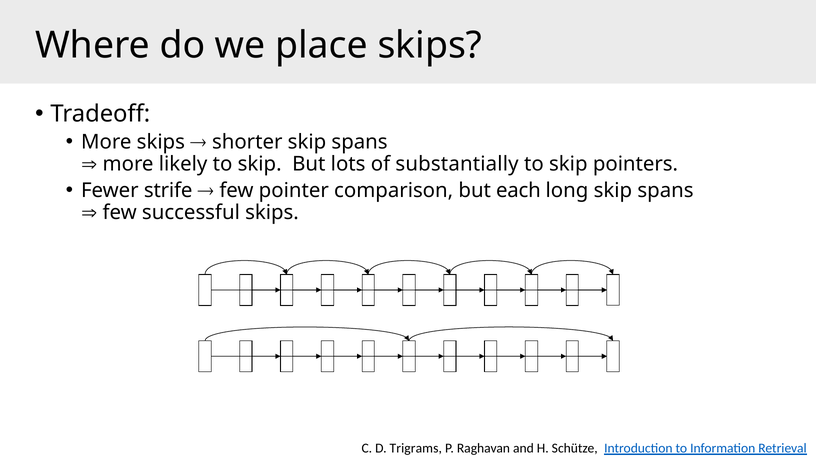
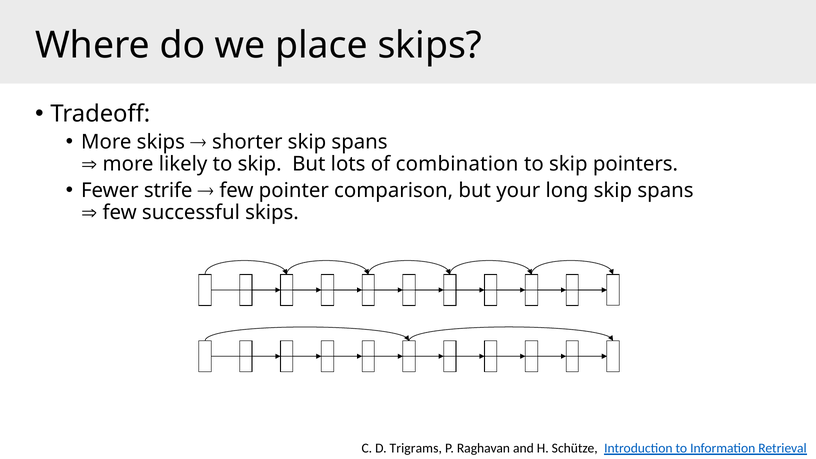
substantially: substantially -> combination
each: each -> your
